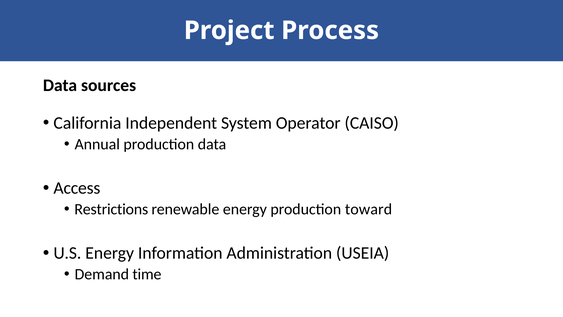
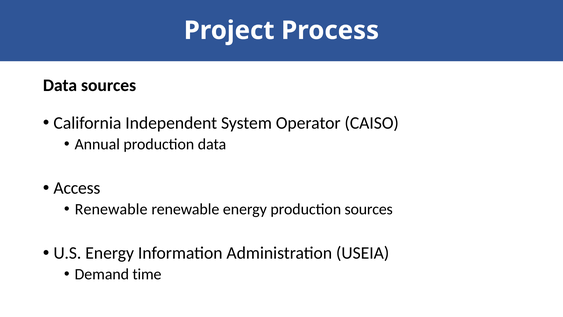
Restrictions at (111, 209): Restrictions -> Renewable
production toward: toward -> sources
